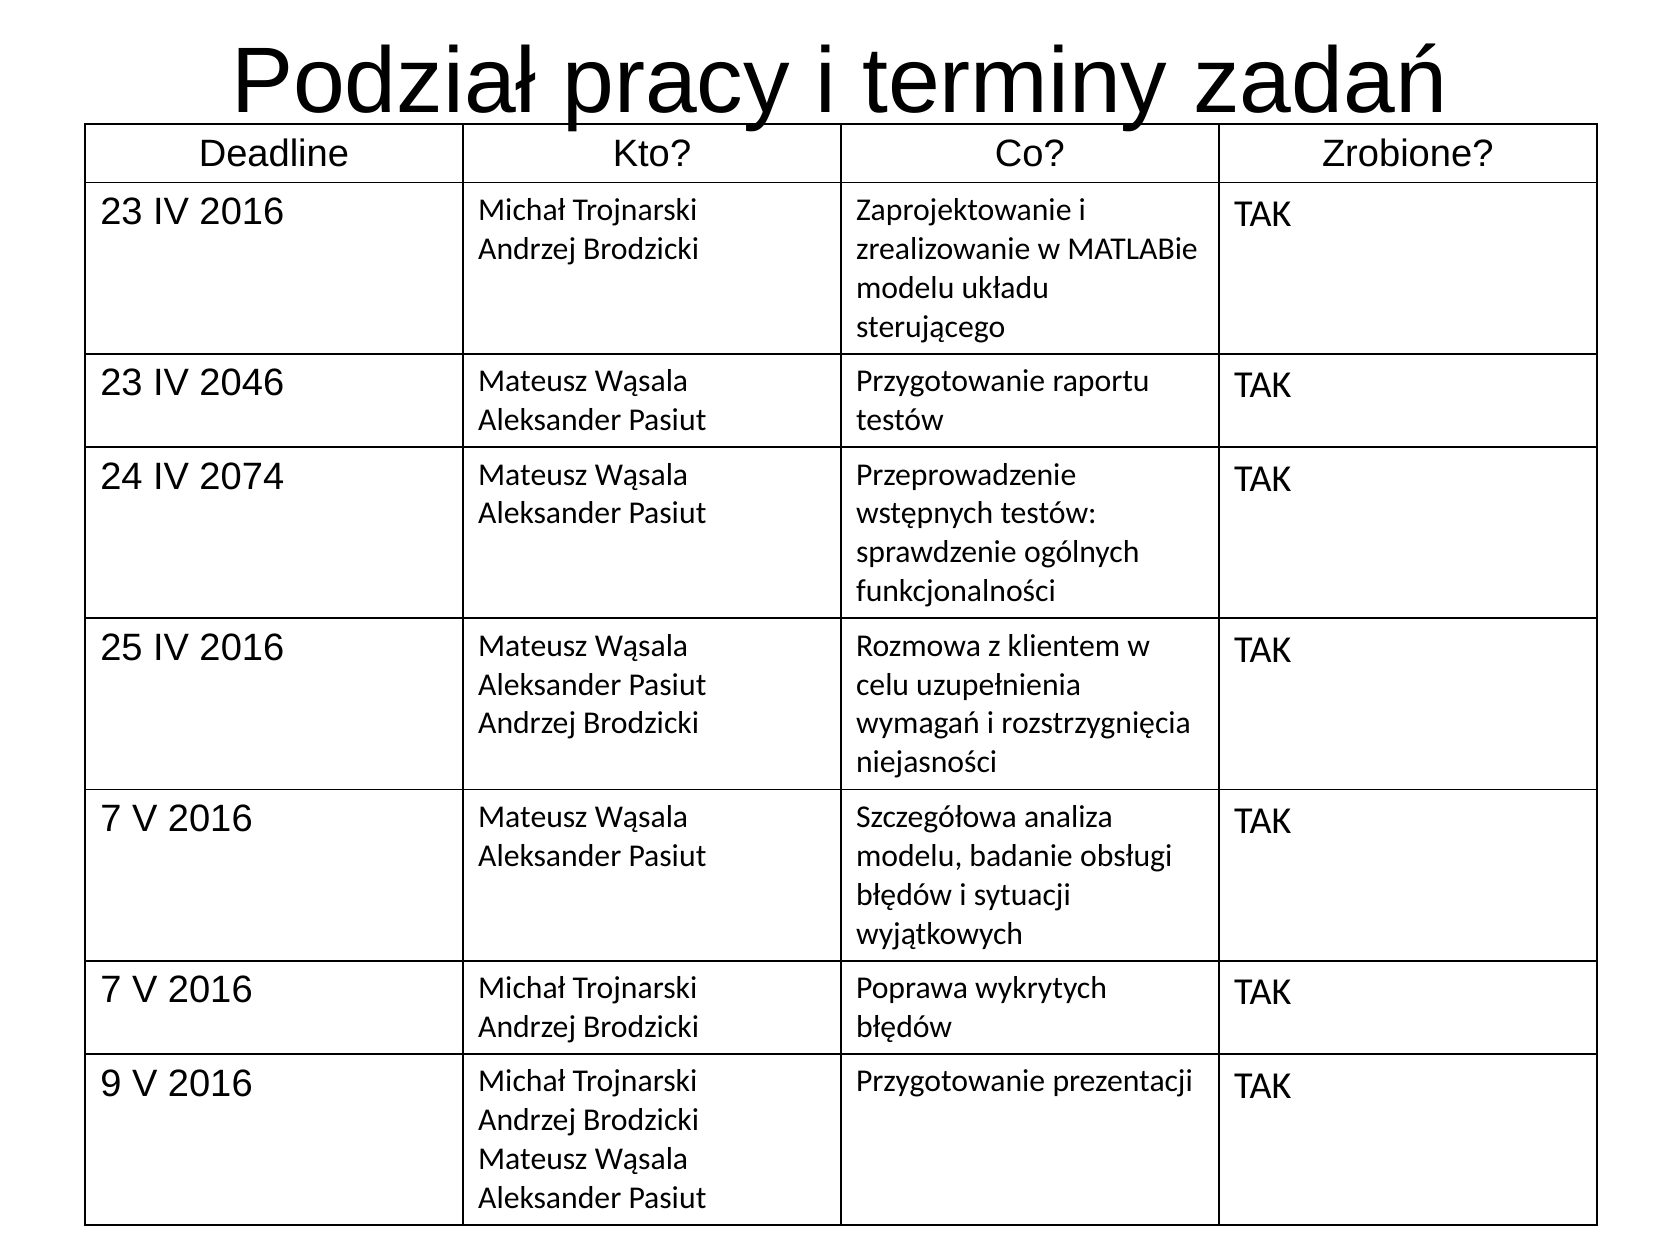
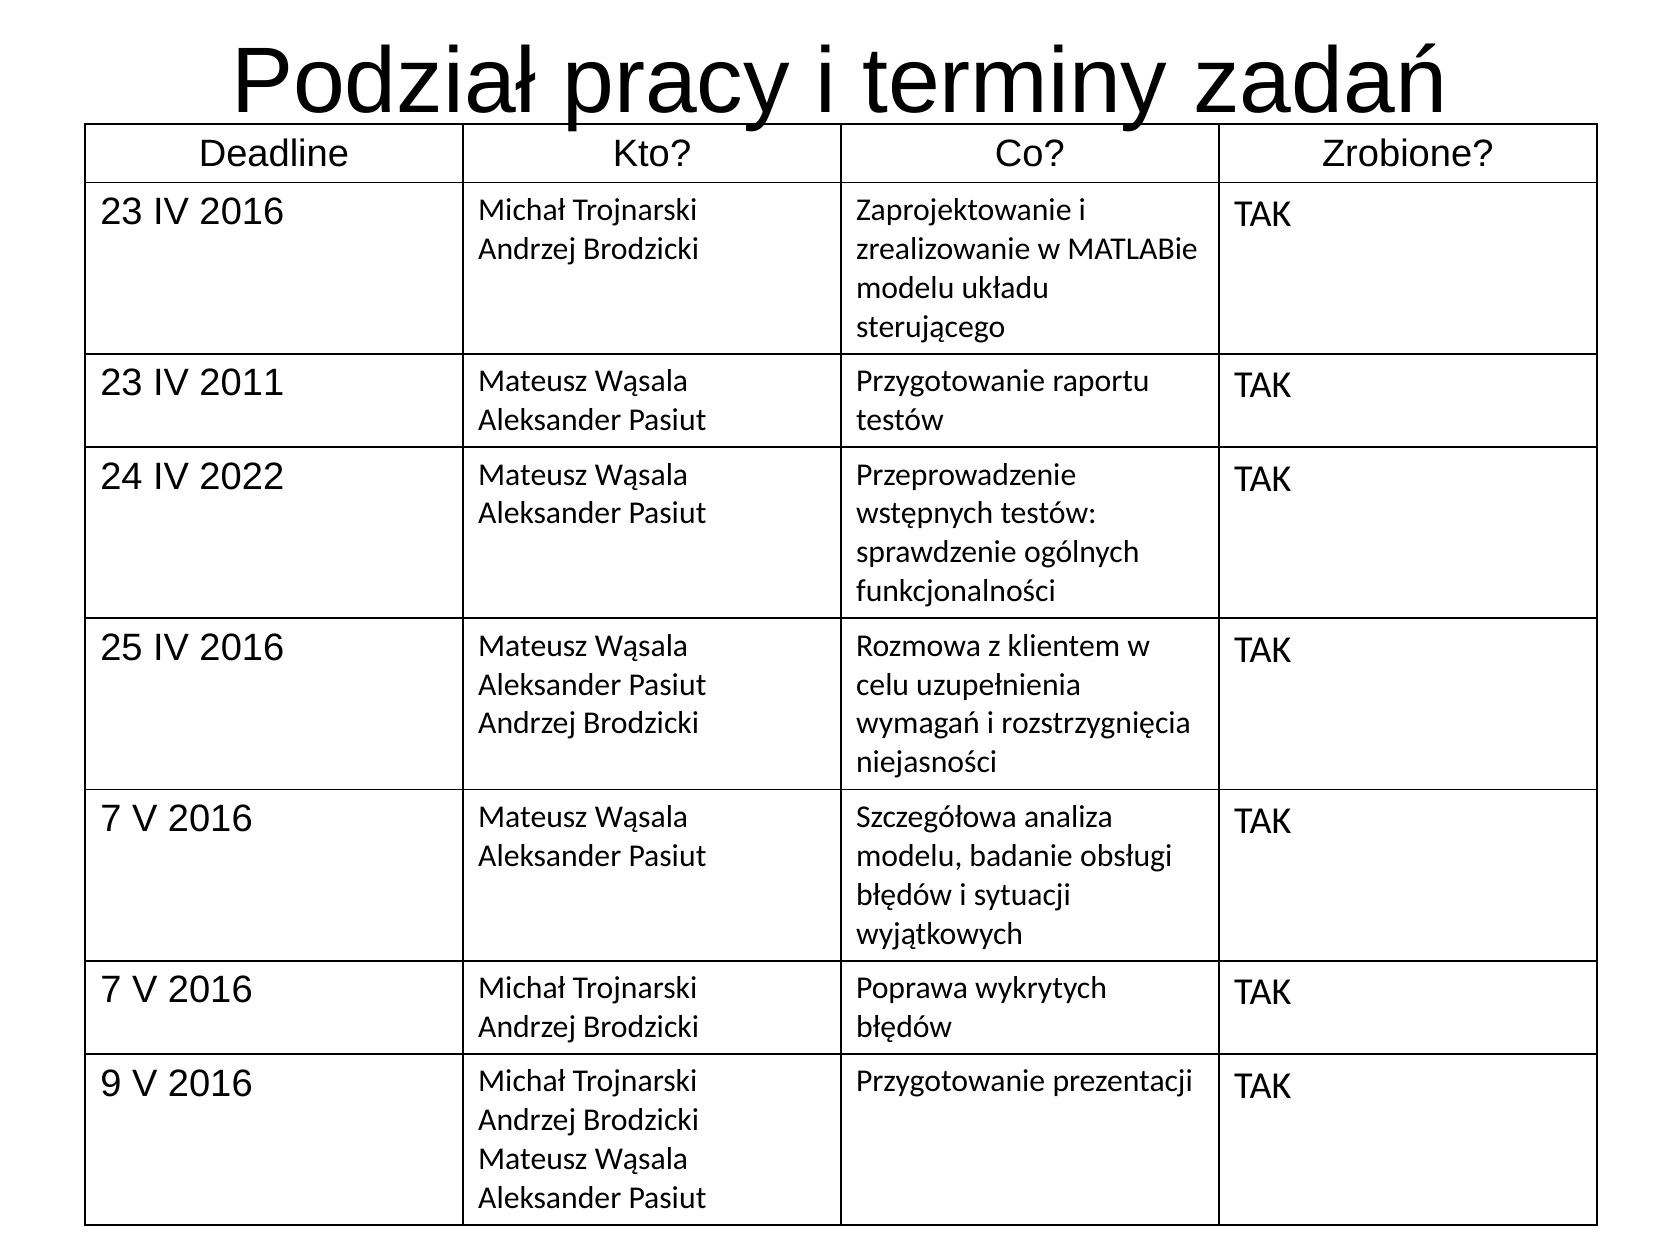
2046: 2046 -> 2011
2074: 2074 -> 2022
